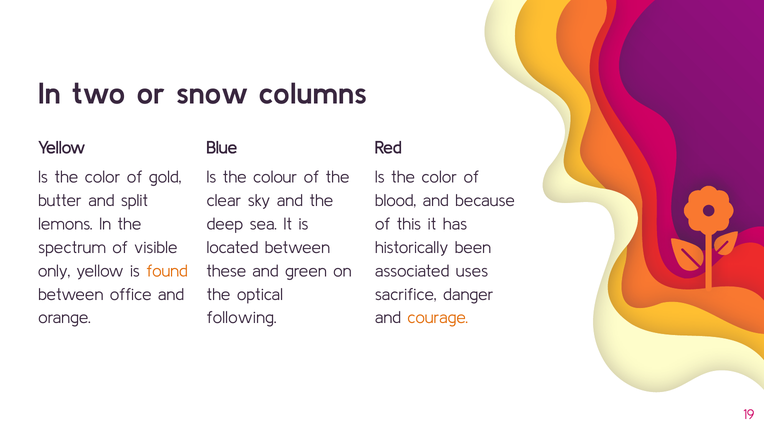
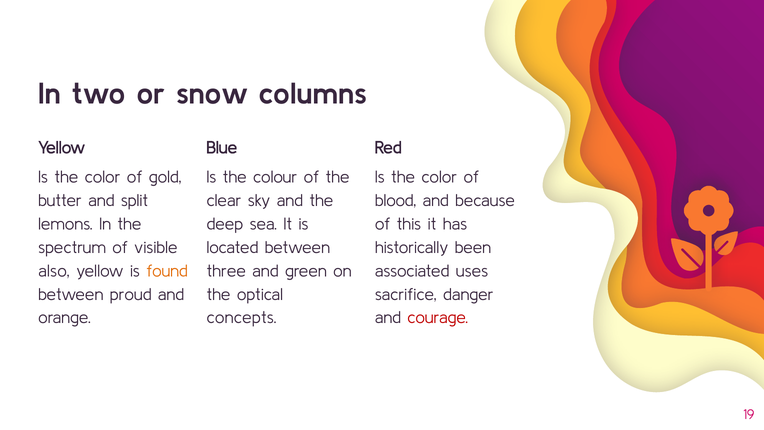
only: only -> also
these: these -> three
office: office -> proud
following: following -> concepts
courage colour: orange -> red
